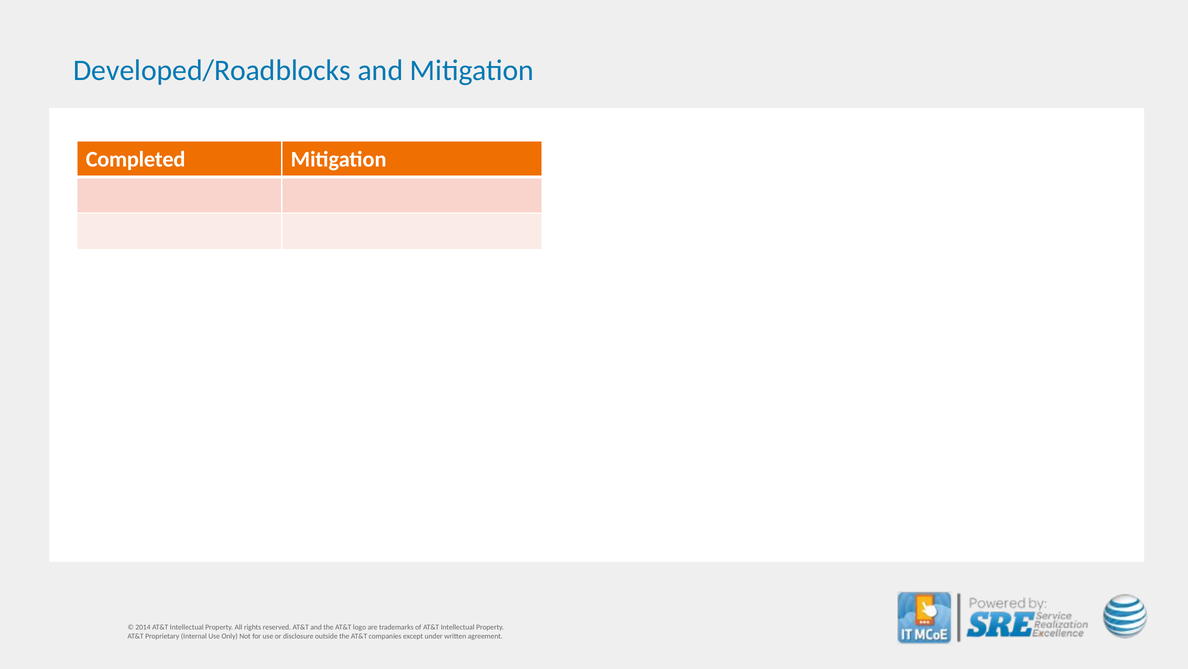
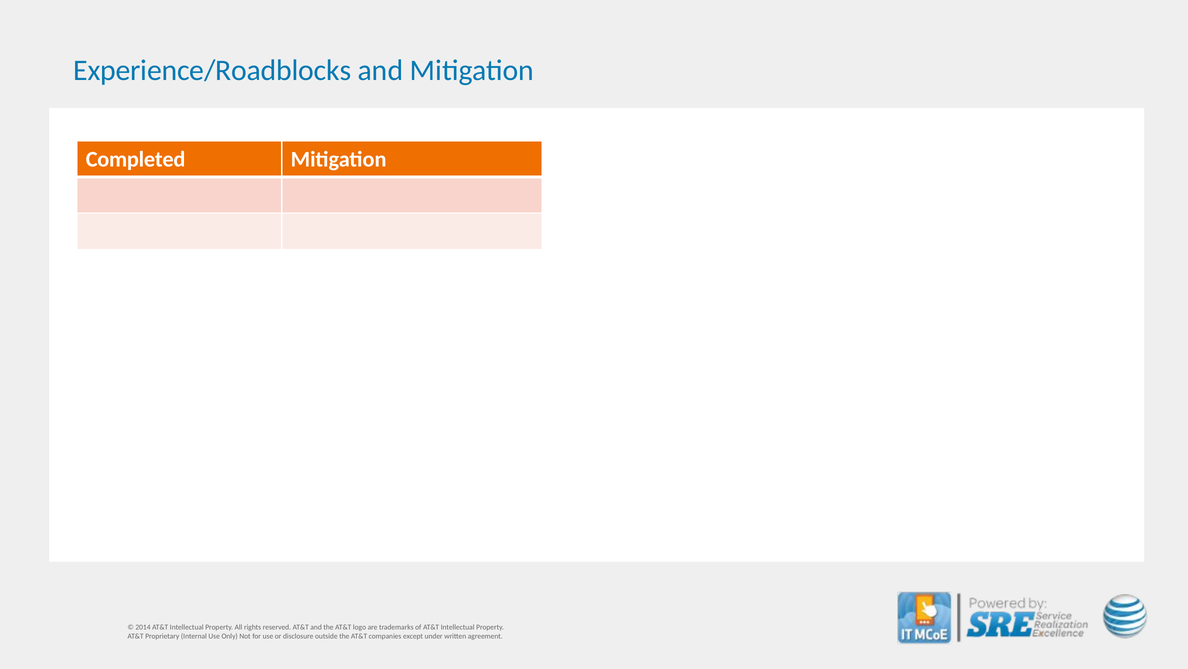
Developed/Roadblocks: Developed/Roadblocks -> Experience/Roadblocks
